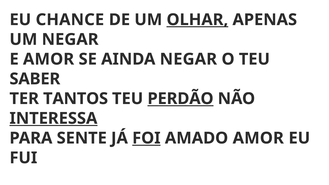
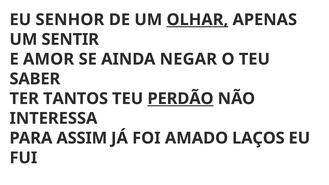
CHANCE: CHANCE -> SENHOR
UM NEGAR: NEGAR -> SENTIR
INTERESSA underline: present -> none
SENTE: SENTE -> ASSIM
FOI underline: present -> none
AMADO AMOR: AMOR -> LAÇOS
